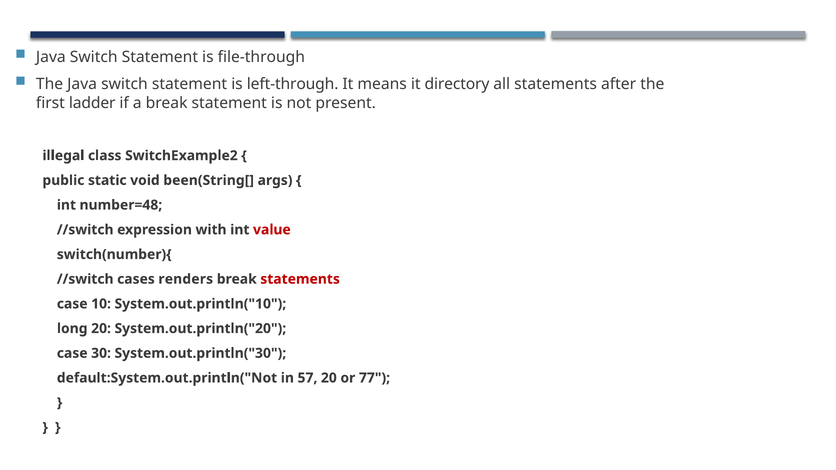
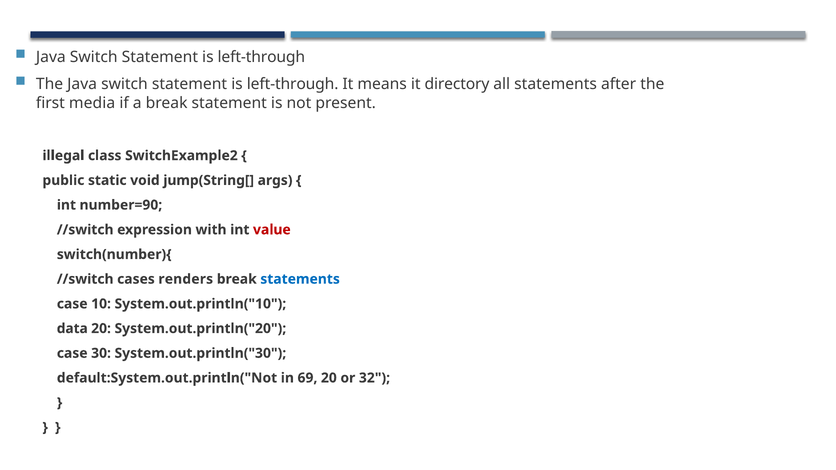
file-through at (261, 57): file-through -> left-through
ladder: ladder -> media
been(String[: been(String[ -> jump(String[
number=48: number=48 -> number=90
statements at (300, 279) colour: red -> blue
long: long -> data
57: 57 -> 69
77: 77 -> 32
